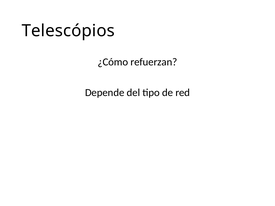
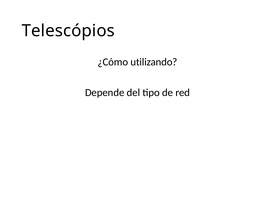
refuerzan: refuerzan -> utilizando
